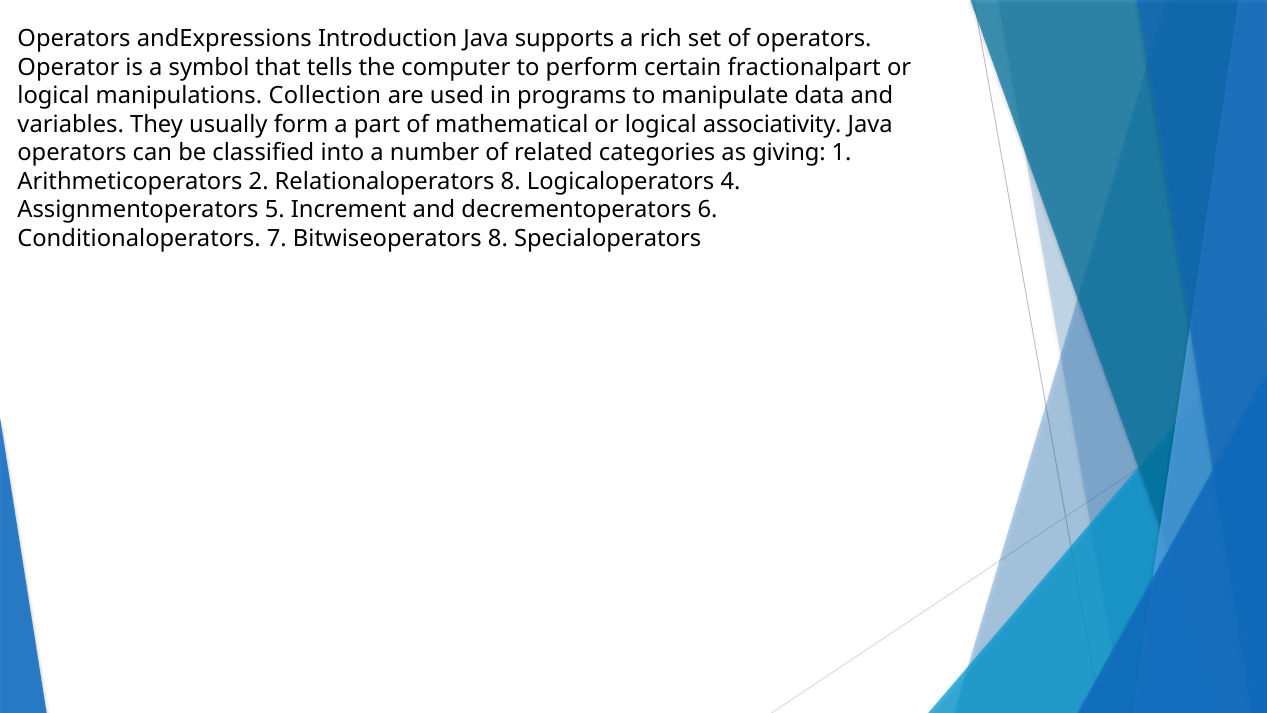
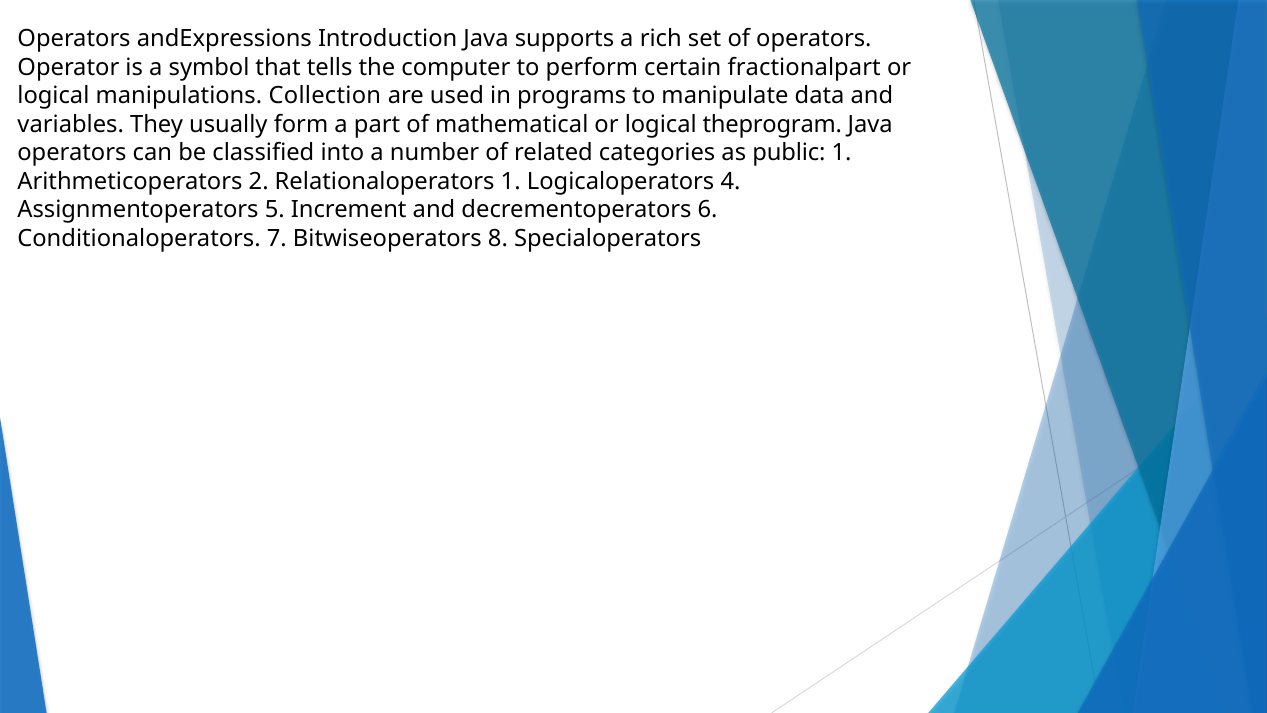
associativity: associativity -> theprogram
giving: giving -> public
Relationaloperators 8: 8 -> 1
